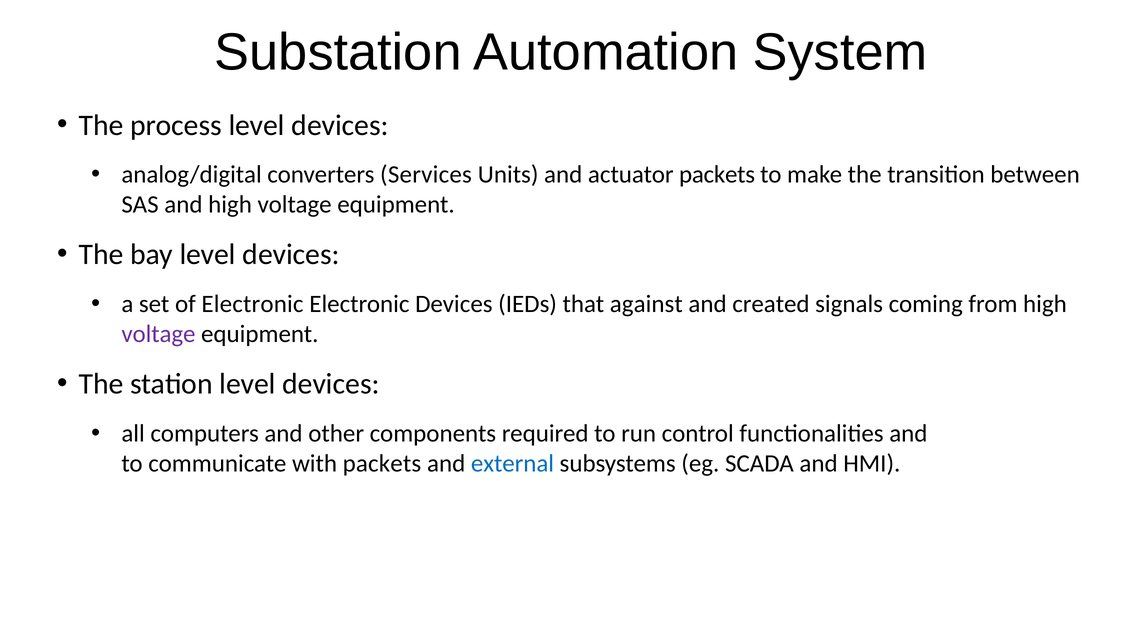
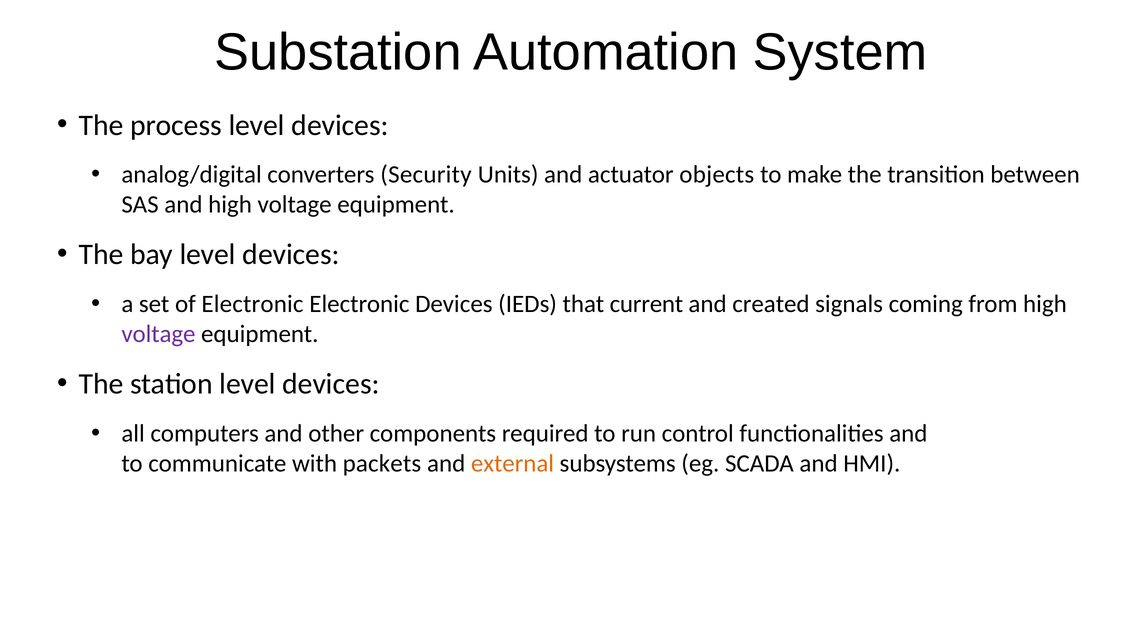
Services: Services -> Security
actuator packets: packets -> objects
against: against -> current
external colour: blue -> orange
